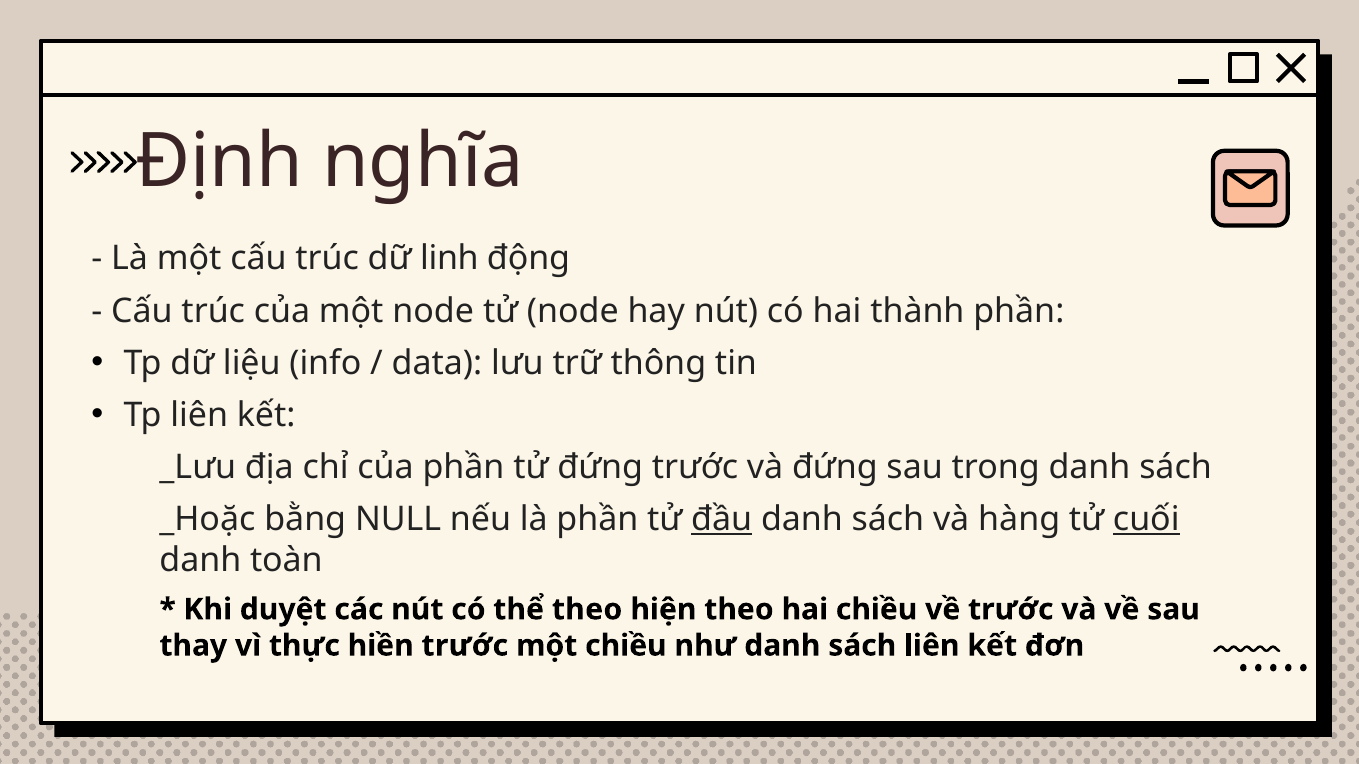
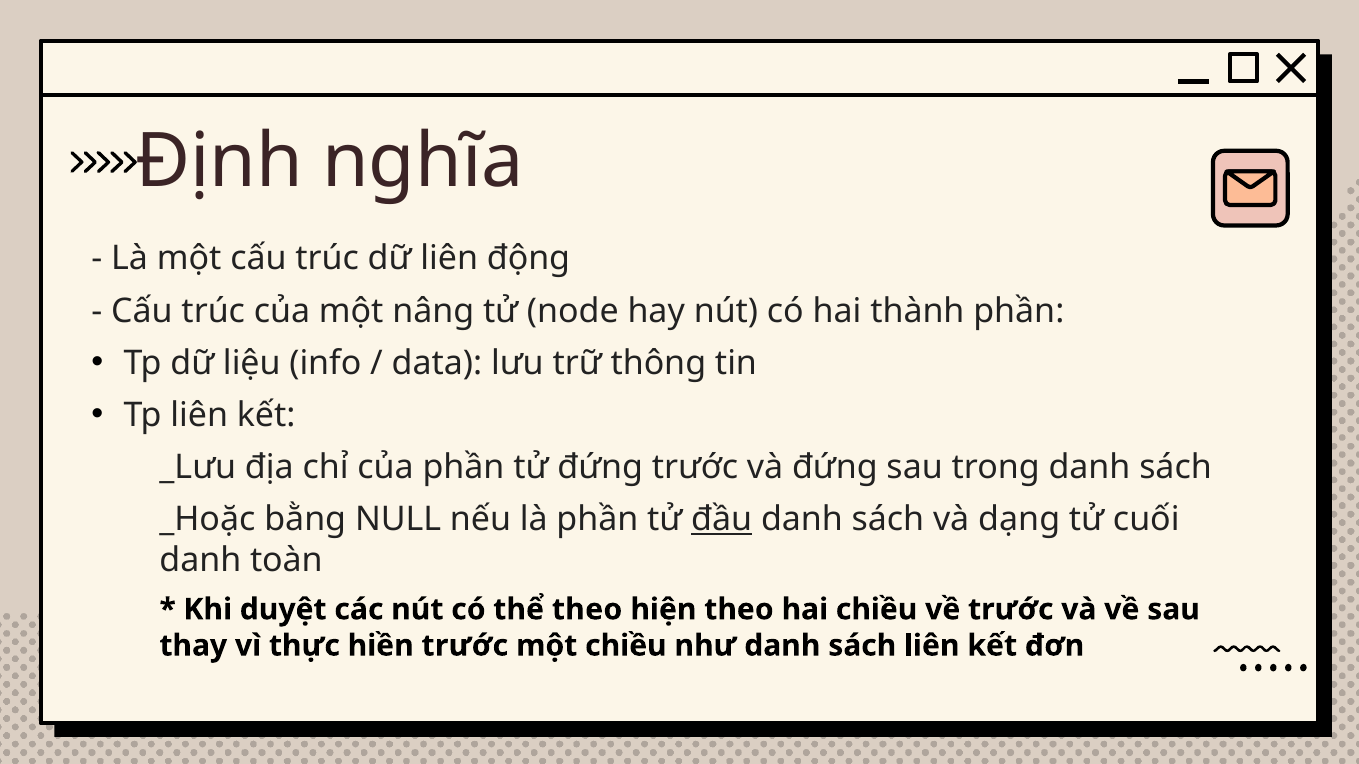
dữ linh: linh -> liên
một node: node -> nâng
hàng: hàng -> dạng
cuối underline: present -> none
